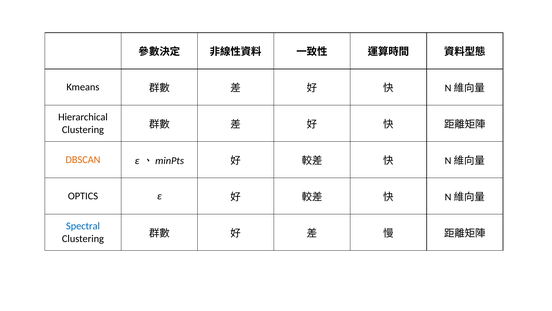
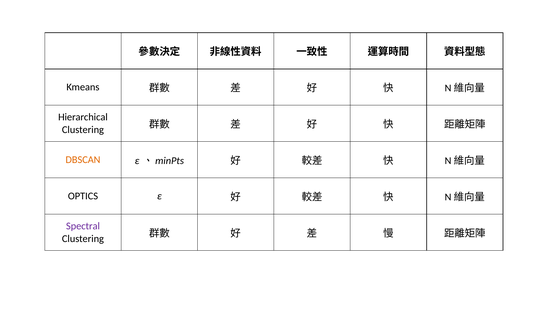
Spectral colour: blue -> purple
